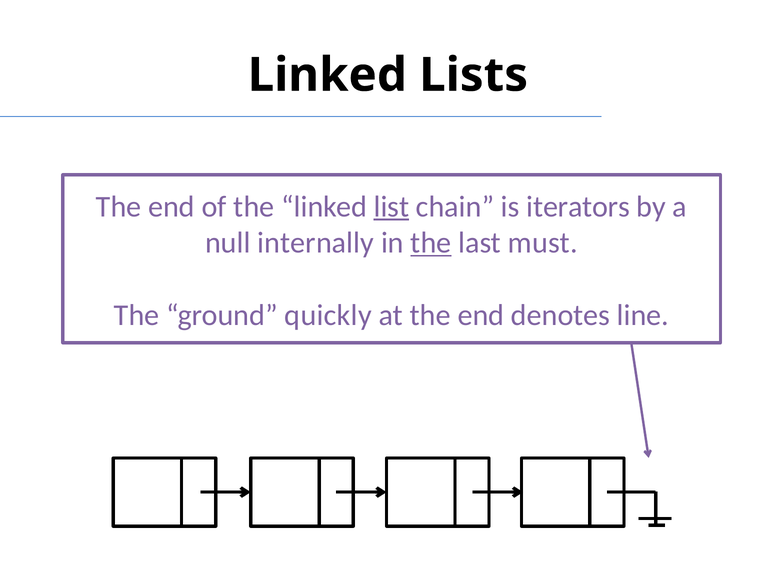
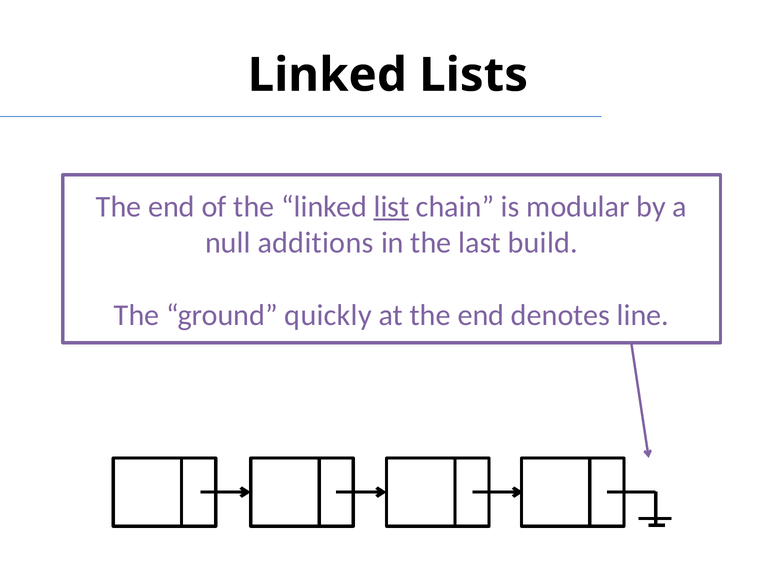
iterators: iterators -> modular
internally: internally -> additions
the at (431, 243) underline: present -> none
must: must -> build
